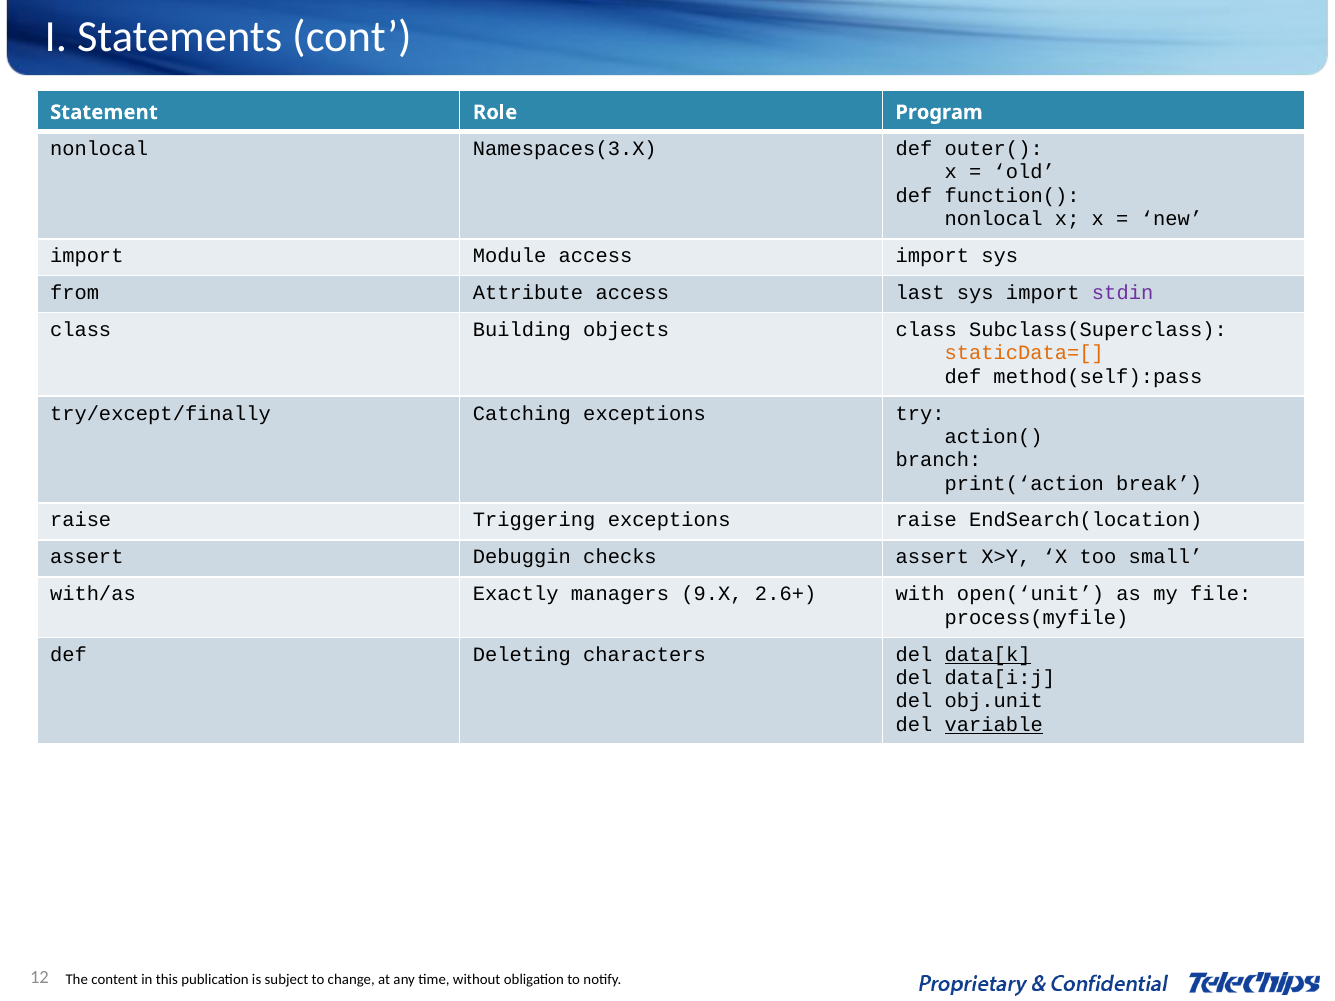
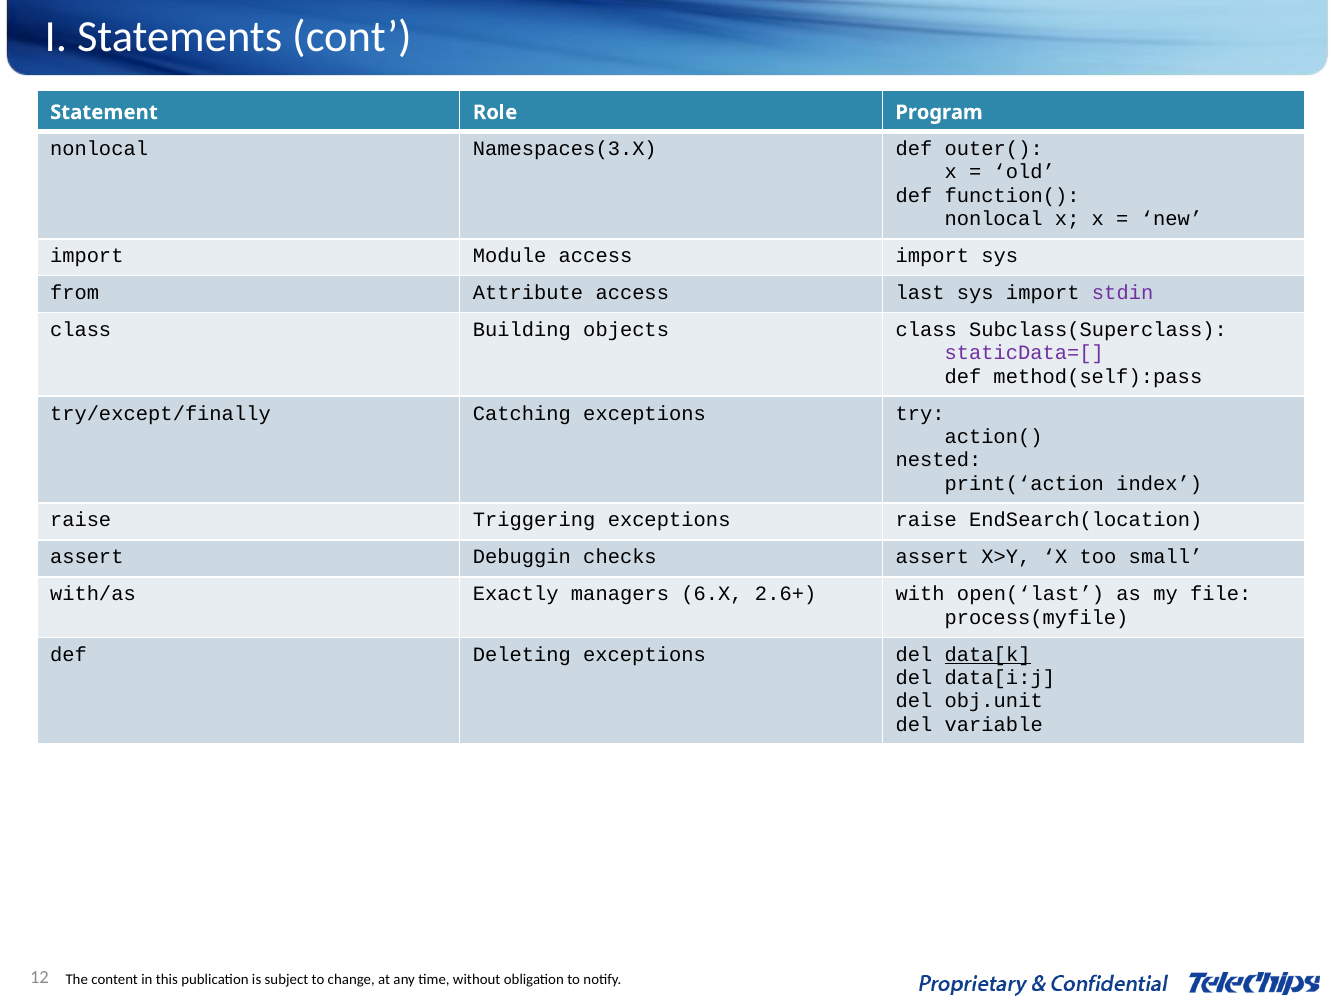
staticData=[ colour: orange -> purple
branch: branch -> nested
break: break -> index
9.X: 9.X -> 6.X
open(‘unit: open(‘unit -> open(‘last
Deleting characters: characters -> exceptions
variable underline: present -> none
